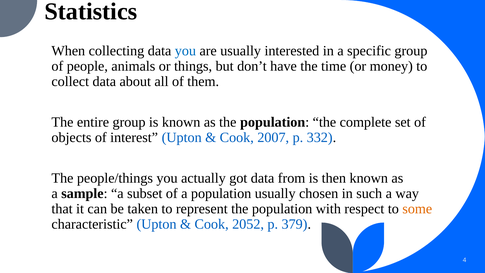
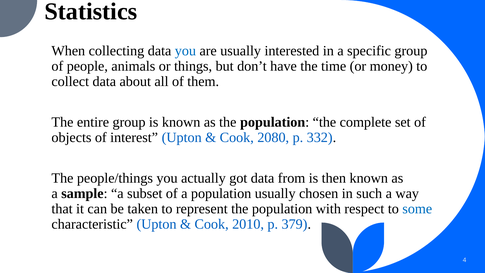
2007: 2007 -> 2080
some colour: orange -> blue
2052: 2052 -> 2010
